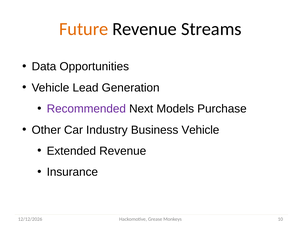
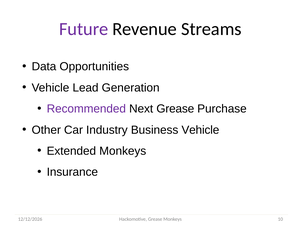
Future colour: orange -> purple
Next Models: Models -> Grease
Extended Revenue: Revenue -> Monkeys
